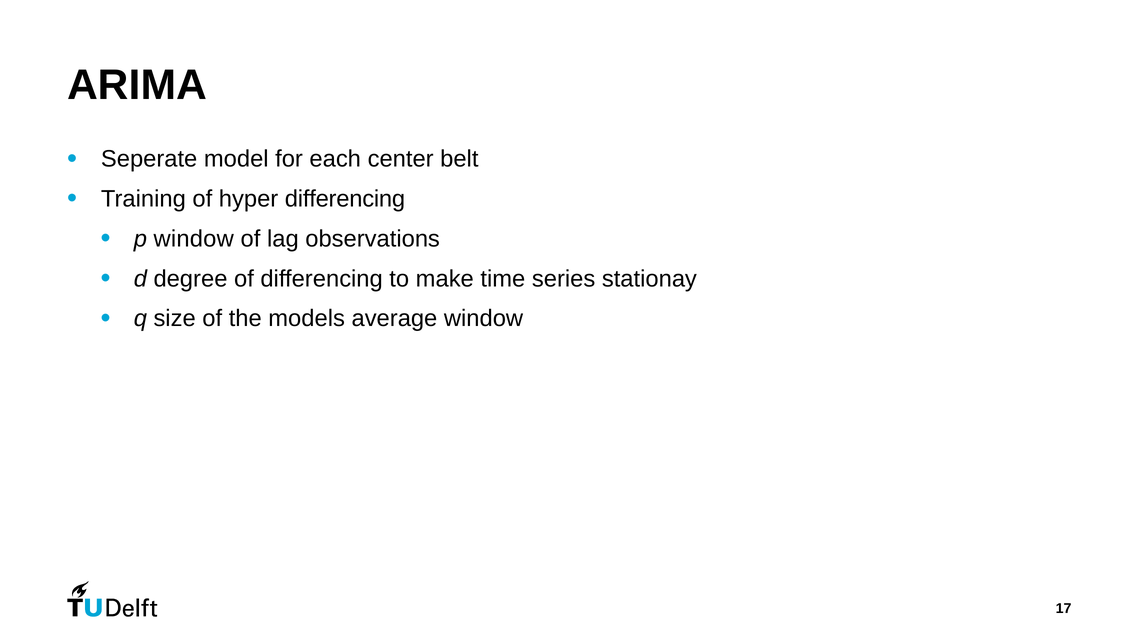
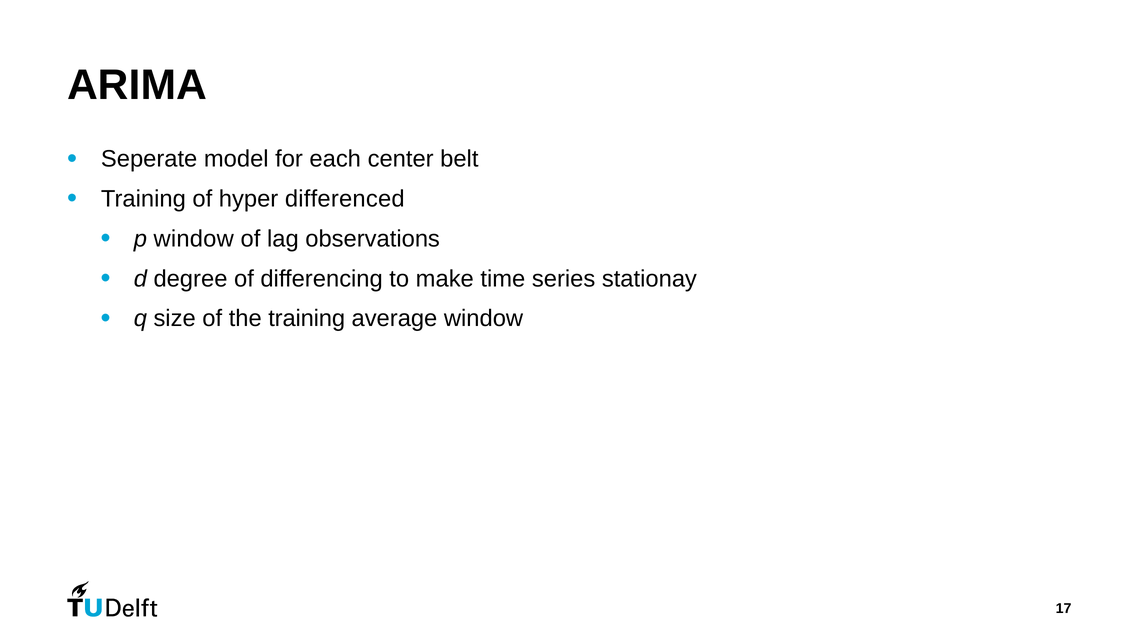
hyper differencing: differencing -> differenced
the models: models -> training
